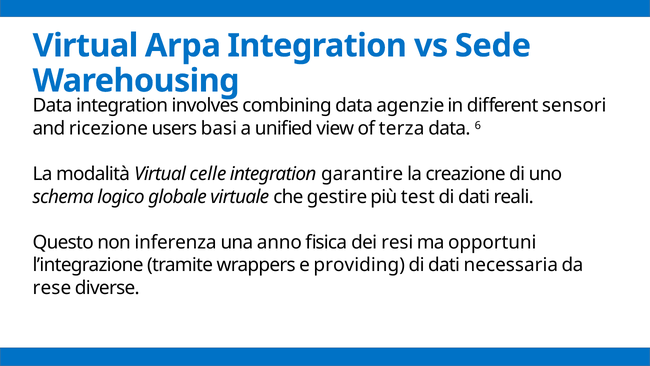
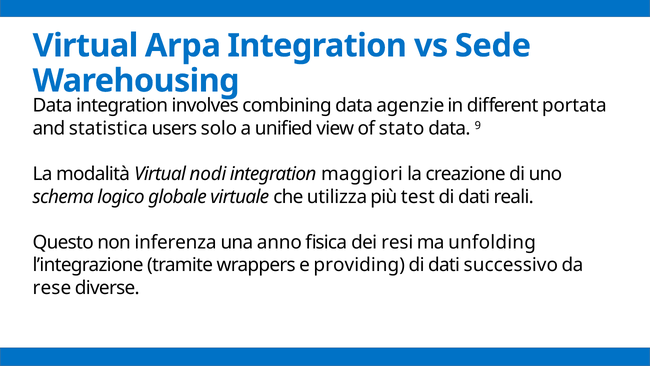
sensori: sensori -> portata
ricezione: ricezione -> statistica
basi: basi -> solo
terza: terza -> stato
6: 6 -> 9
celle: celle -> nodi
garantire: garantire -> maggiori
gestire: gestire -> utilizza
opportuni: opportuni -> unfolding
necessaria: necessaria -> successivo
